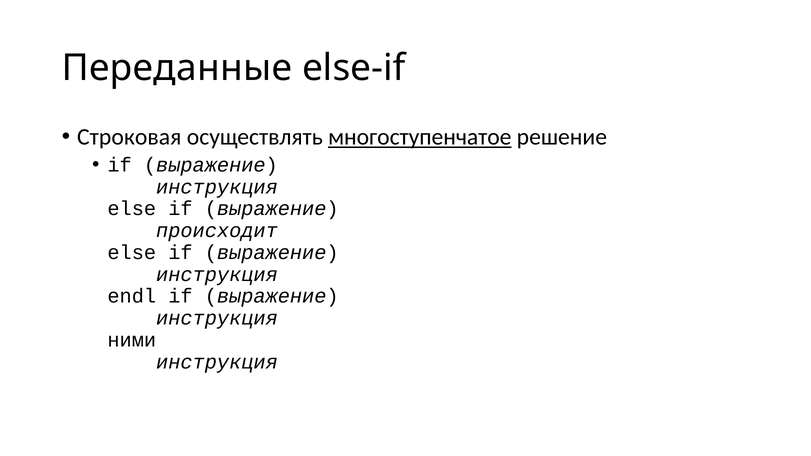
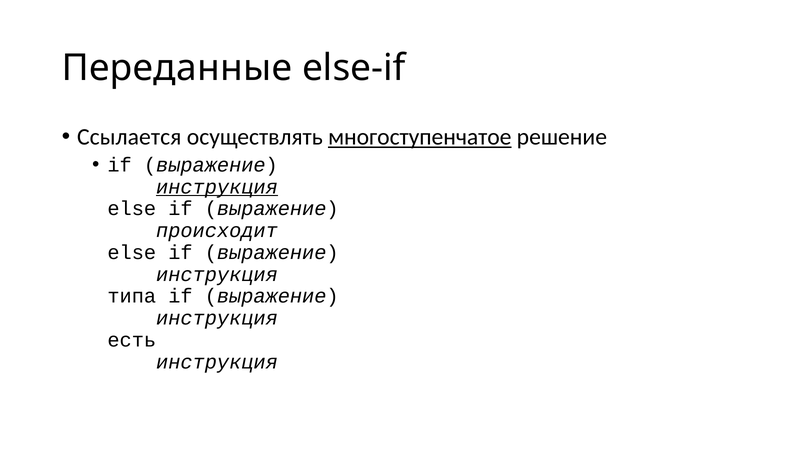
Строковая: Строковая -> Ссылается
инструкция at (217, 187) underline: none -> present
endl: endl -> типа
ними: ними -> есть
